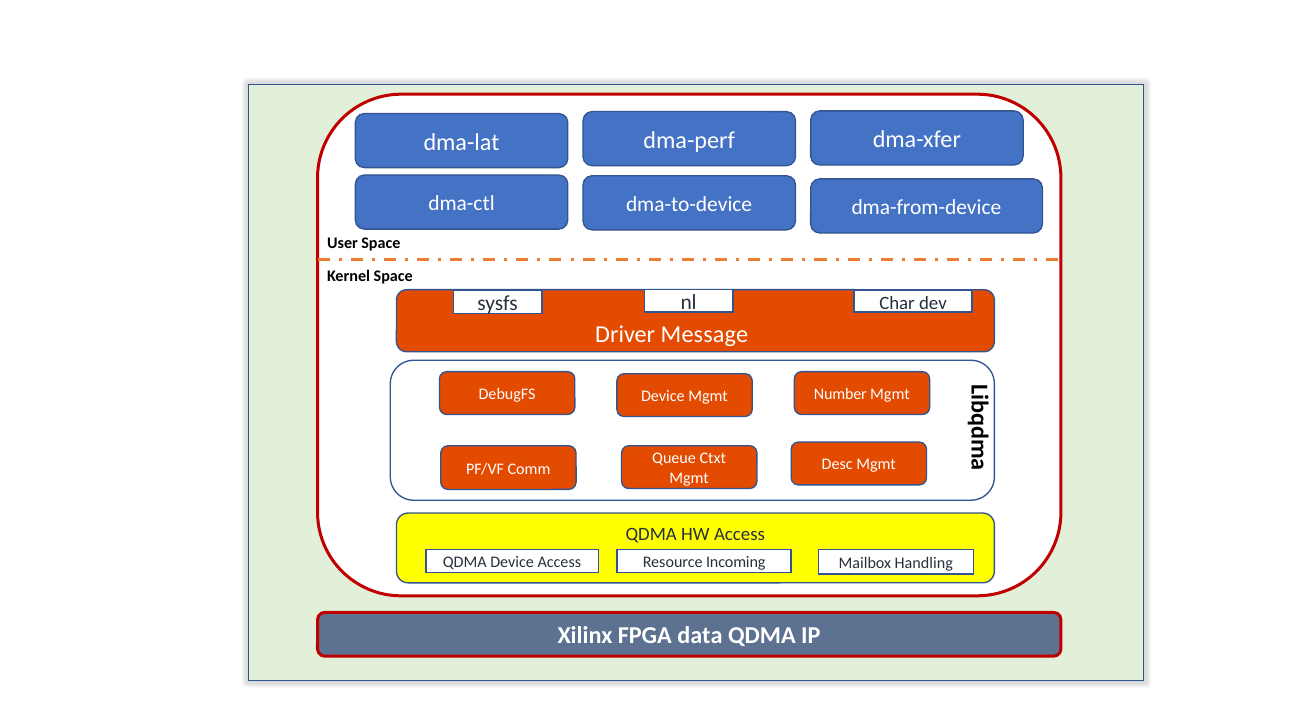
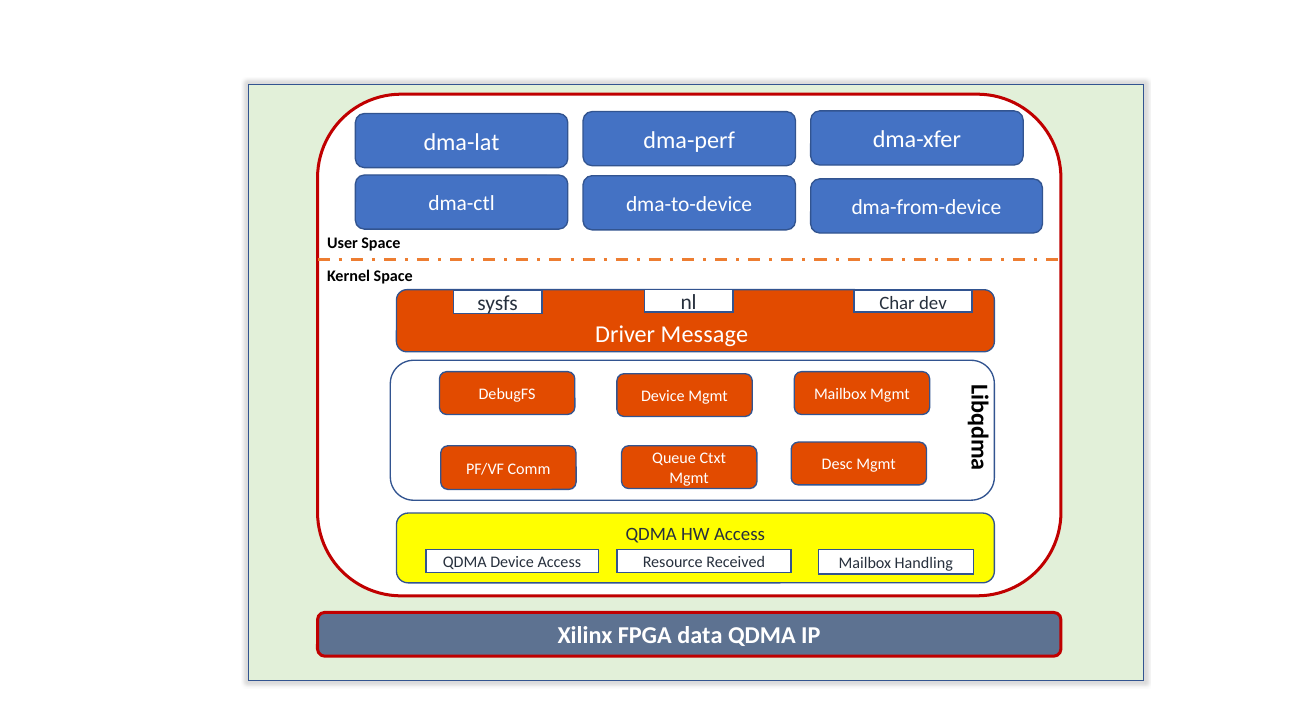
Number at (840, 394): Number -> Mailbox
Incoming: Incoming -> Received
